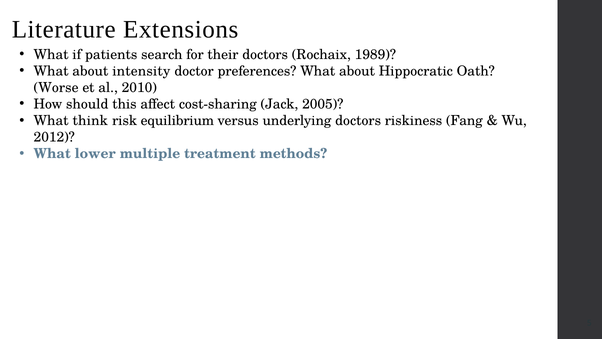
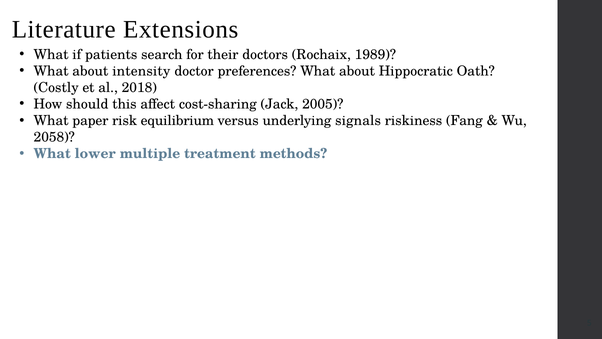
Worse: Worse -> Costly
2010: 2010 -> 2018
think: think -> paper
underlying doctors: doctors -> signals
2012: 2012 -> 2058
